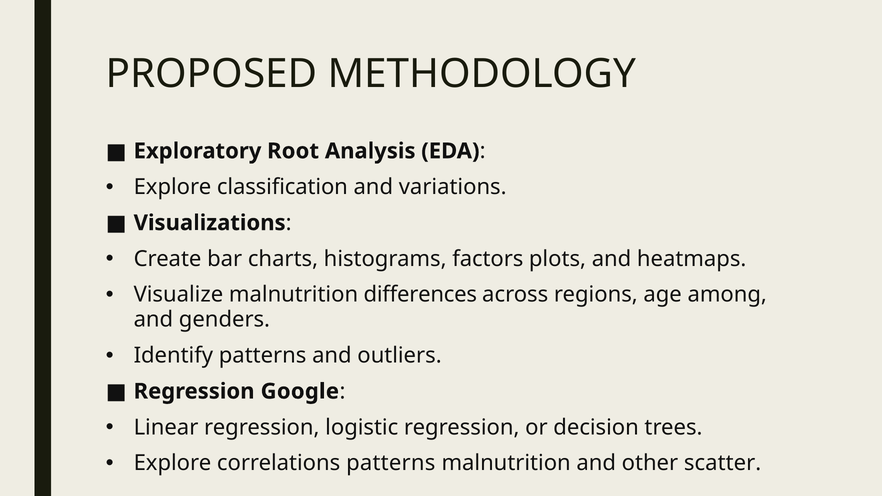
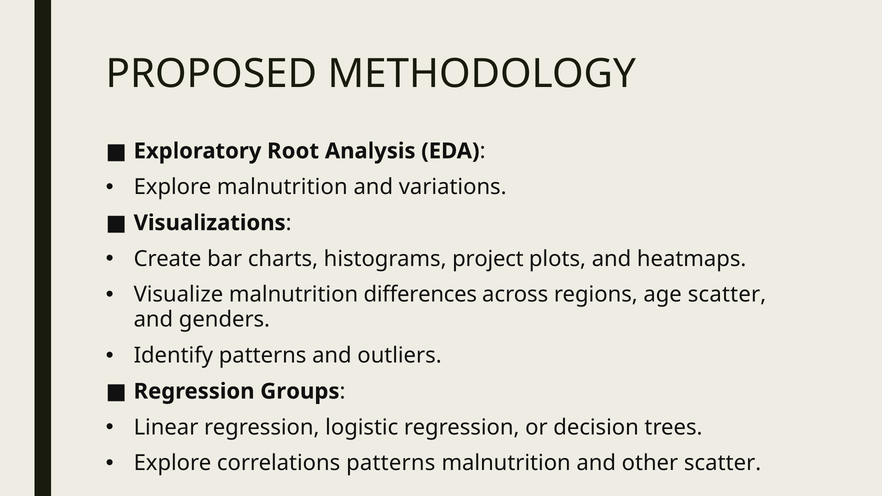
Explore classification: classification -> malnutrition
factors: factors -> project
age among: among -> scatter
Google: Google -> Groups
